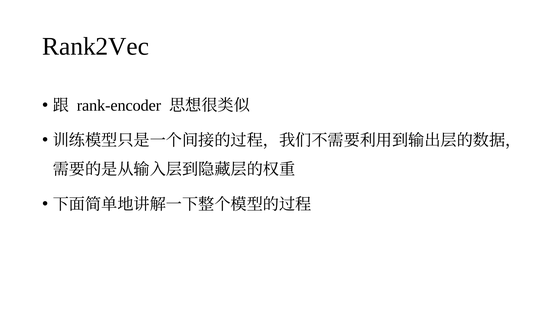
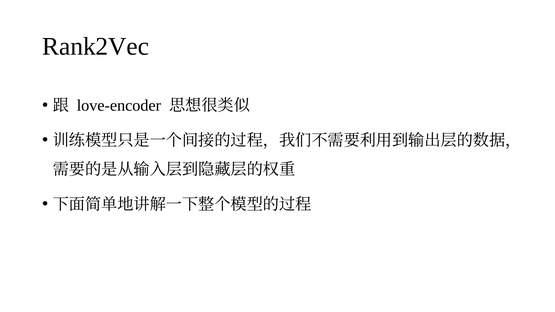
rank-encoder: rank-encoder -> love-encoder
